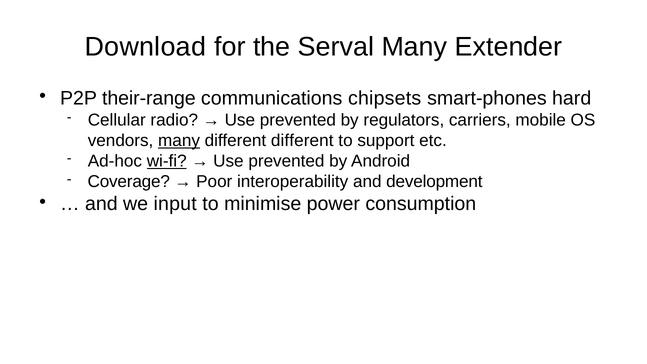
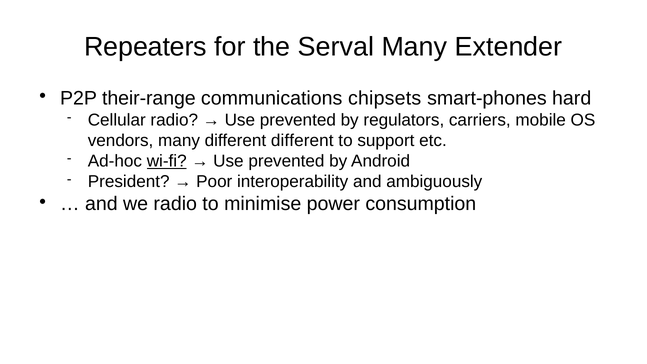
Download: Download -> Repeaters
many at (179, 141) underline: present -> none
Coverage: Coverage -> President
development: development -> ambiguously
we input: input -> radio
